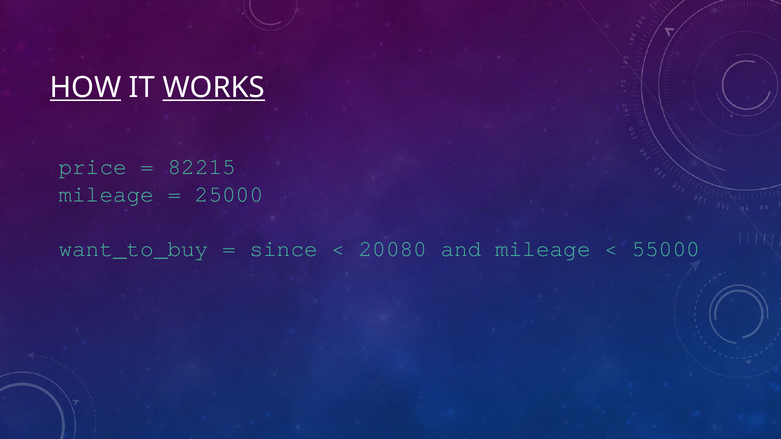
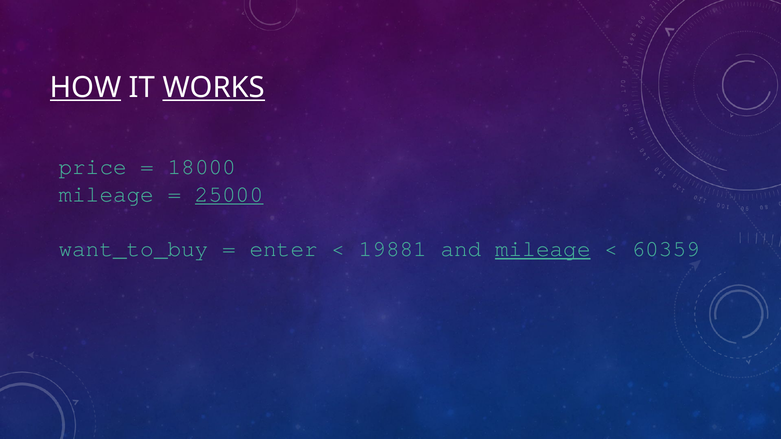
82215: 82215 -> 18000
25000 underline: none -> present
since: since -> enter
20080: 20080 -> 19881
mileage at (543, 249) underline: none -> present
55000: 55000 -> 60359
